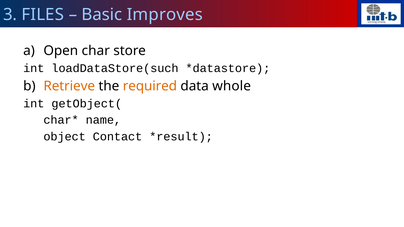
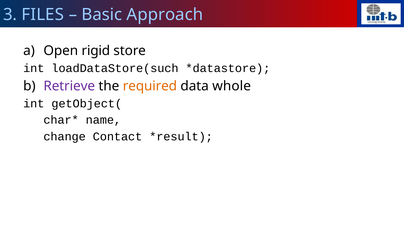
Improves: Improves -> Approach
char: char -> rigid
Retrieve colour: orange -> purple
object: object -> change
